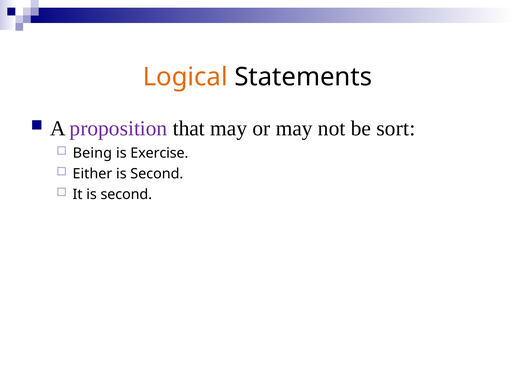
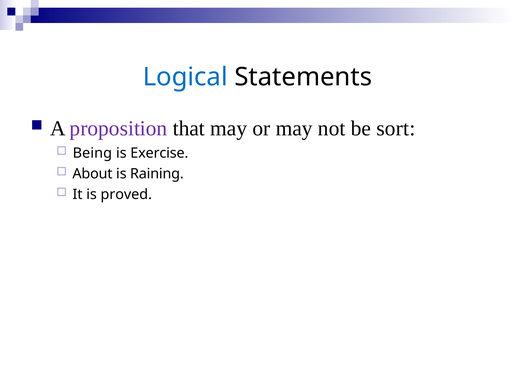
Logical colour: orange -> blue
Either: Either -> About
Second at (157, 174): Second -> Raining
It is second: second -> proved
